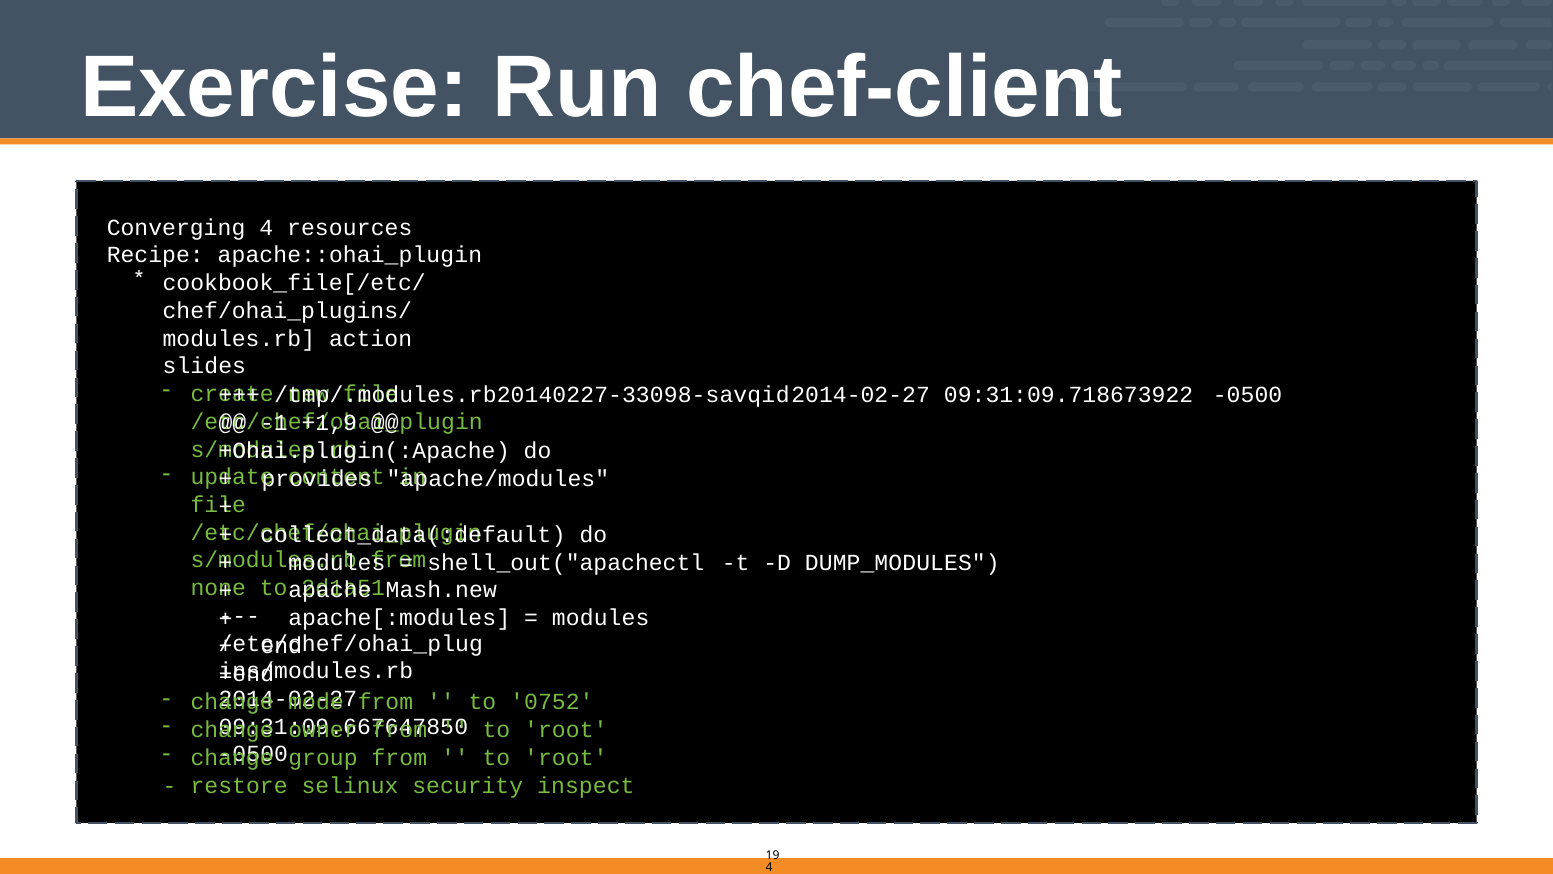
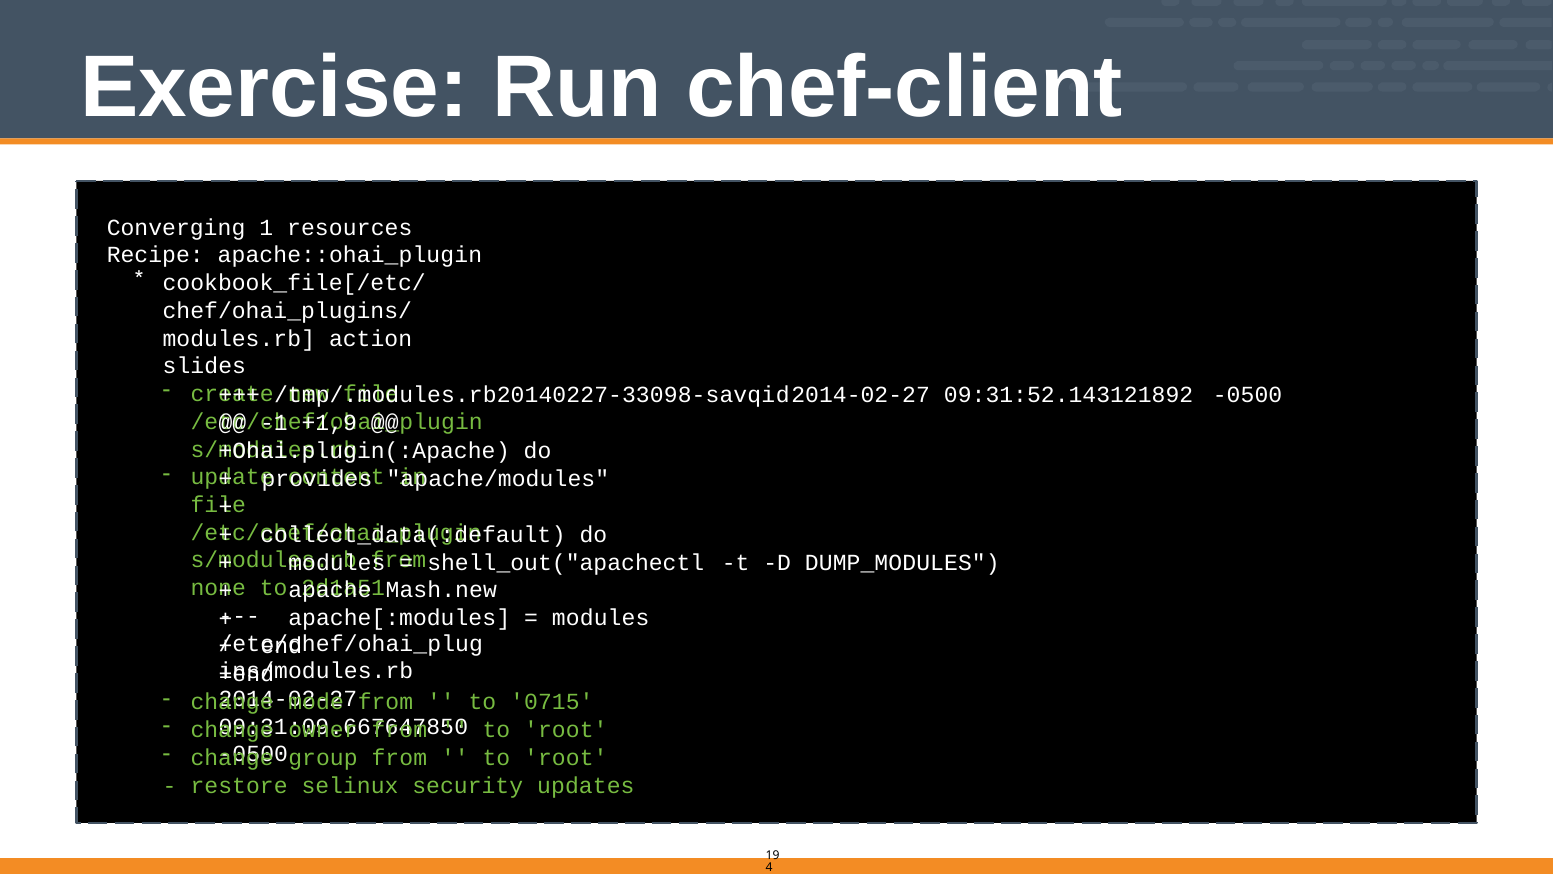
Converging 4: 4 -> 1
09:31:09.718673922: 09:31:09.718673922 -> 09:31:52.143121892
0752: 0752 -> 0715
inspect: inspect -> updates
